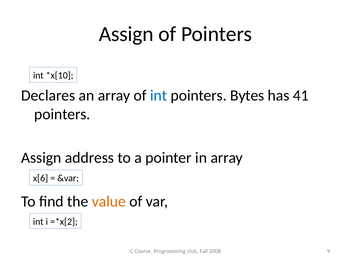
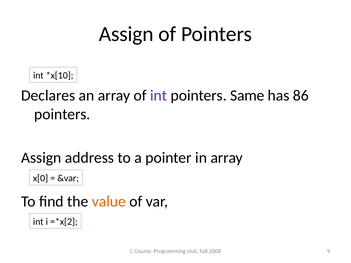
int at (159, 96) colour: blue -> purple
Bytes: Bytes -> Same
41: 41 -> 86
x[6: x[6 -> x[0
